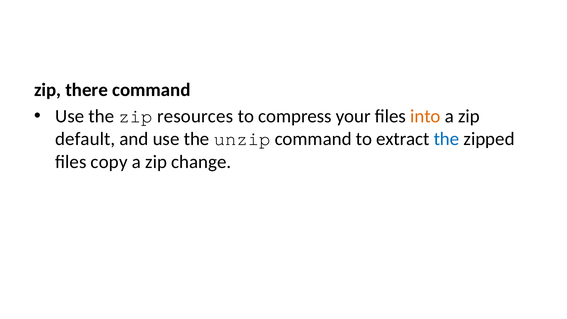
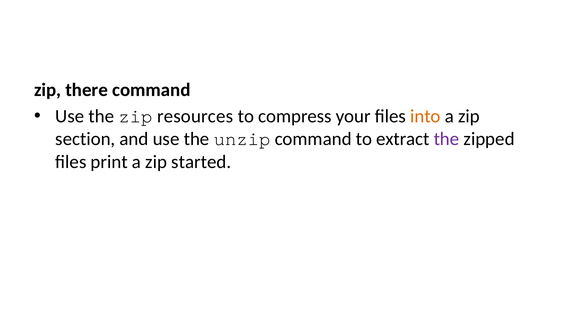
default: default -> section
the at (447, 139) colour: blue -> purple
copy: copy -> print
change: change -> started
